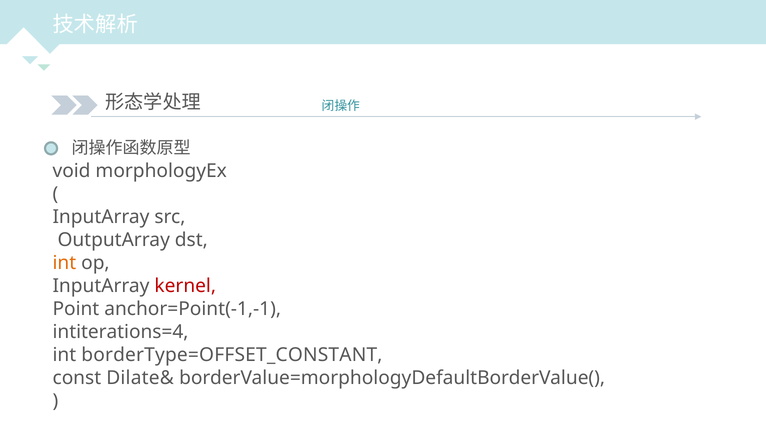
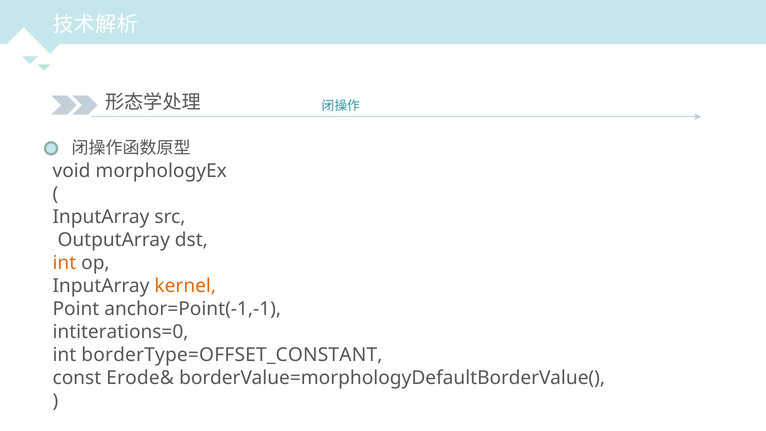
kernel colour: red -> orange
intiterations=4: intiterations=4 -> intiterations=0
Dilate&: Dilate& -> Erode&
